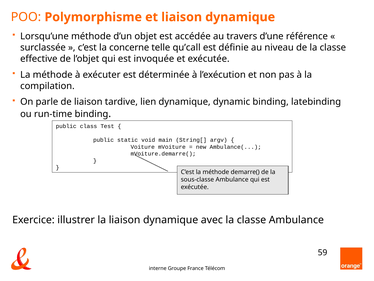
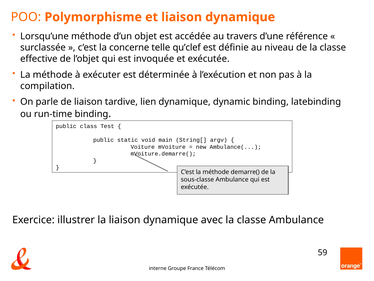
qu’call: qu’call -> qu’clef
